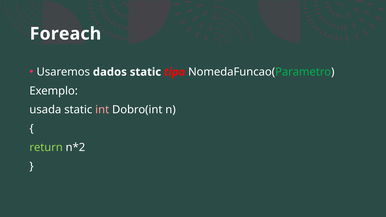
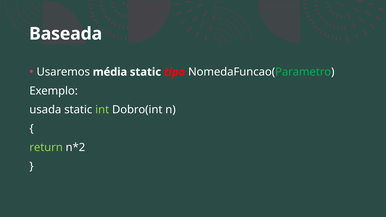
Foreach: Foreach -> Baseada
dados: dados -> média
int colour: pink -> light green
